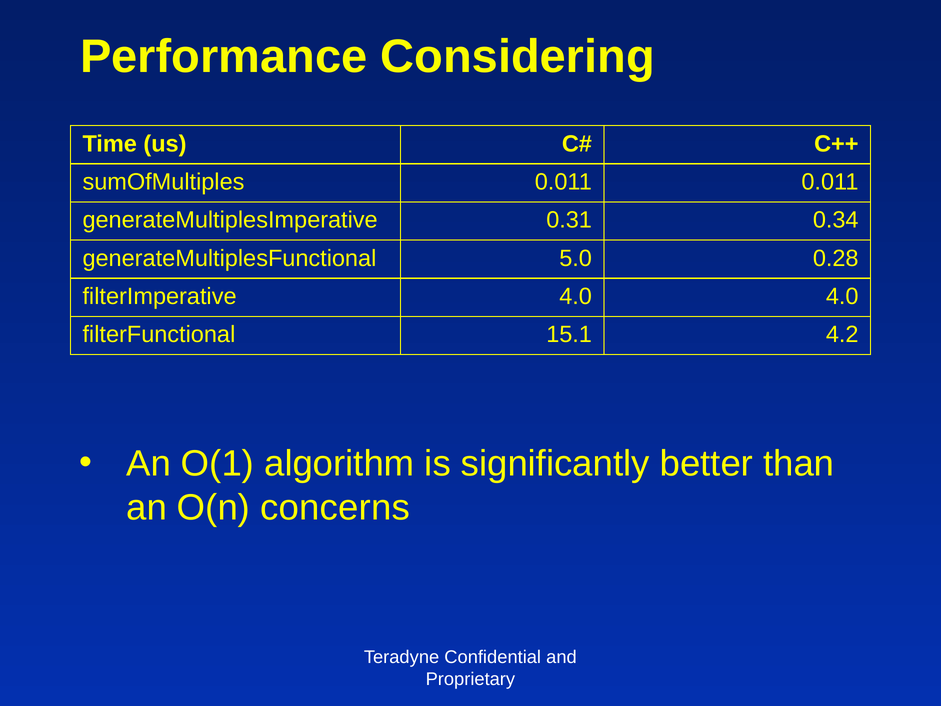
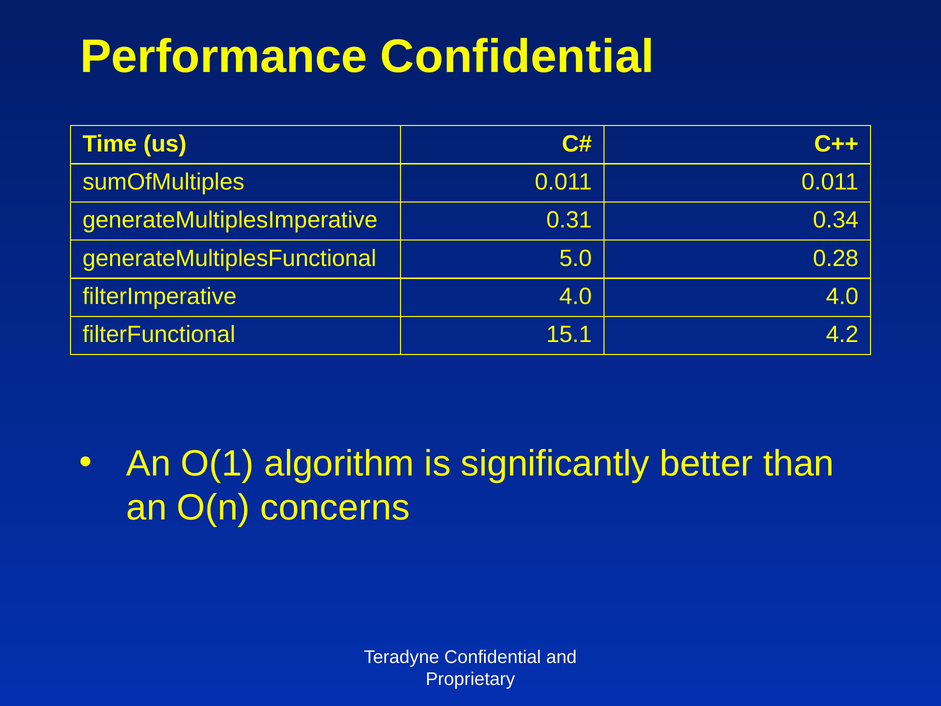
Performance Considering: Considering -> Confidential
